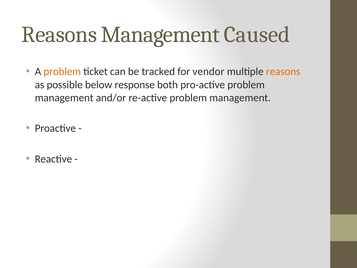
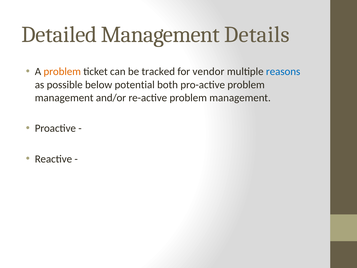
Reasons at (59, 35): Reasons -> Detailed
Caused: Caused -> Details
reasons at (283, 72) colour: orange -> blue
response: response -> potential
